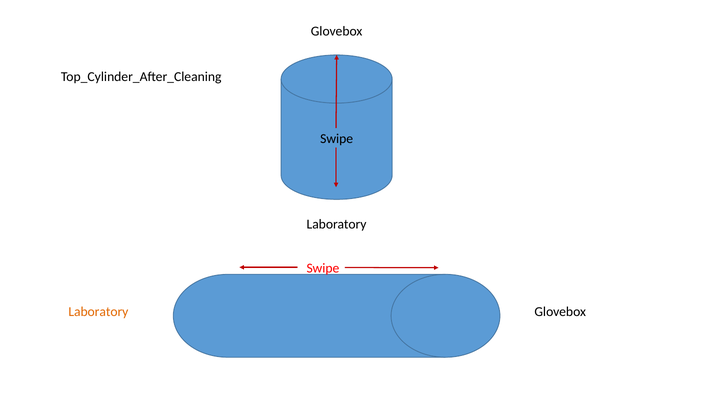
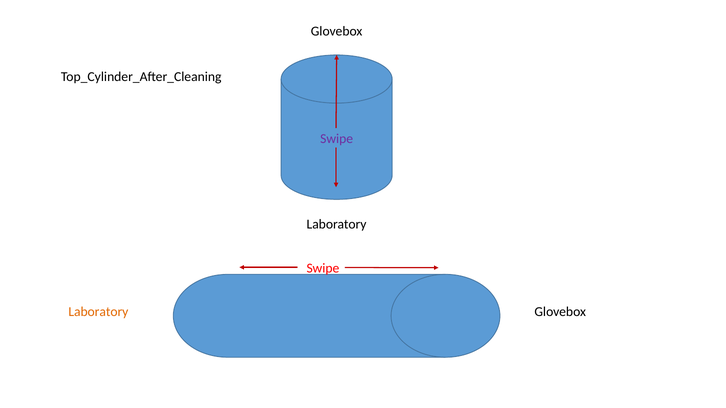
Swipe at (337, 139) colour: black -> purple
